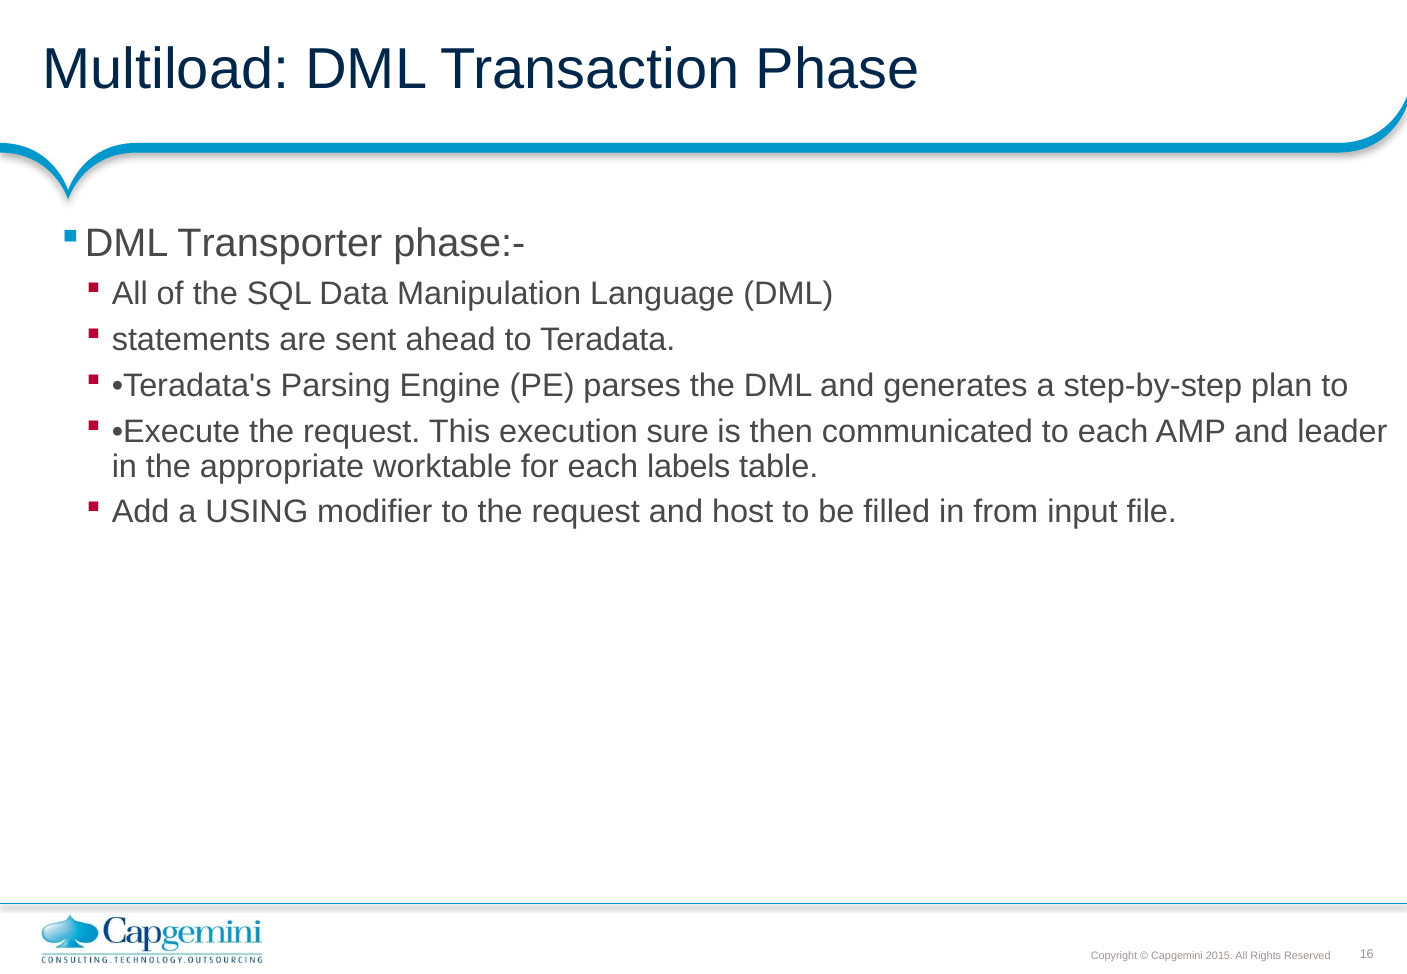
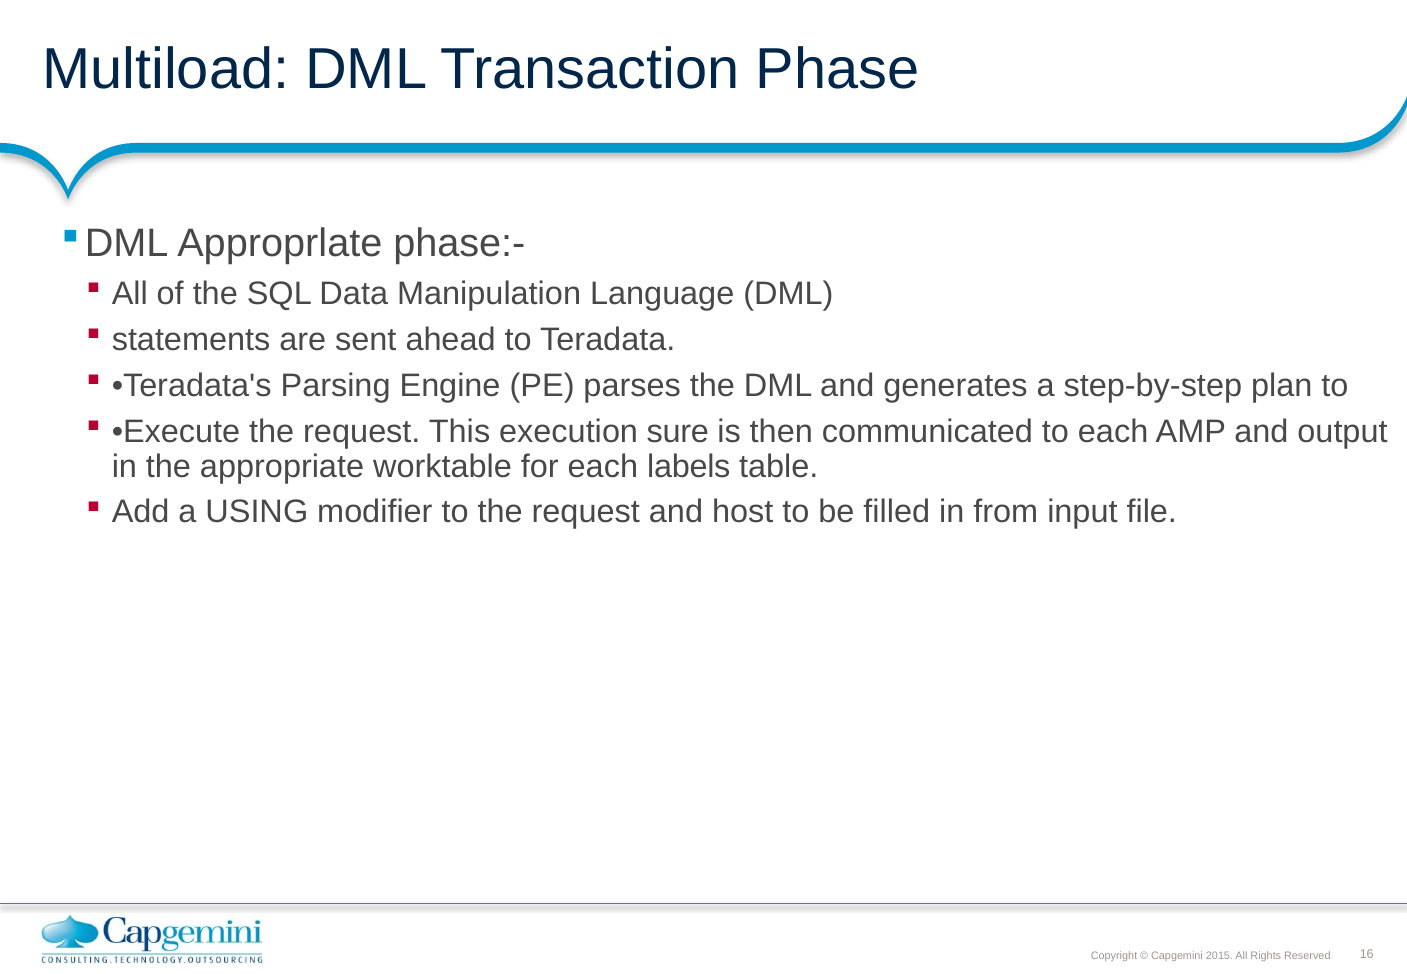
Transporter: Transporter -> Approprlate
leader: leader -> output
